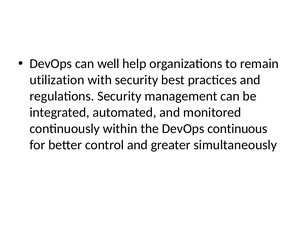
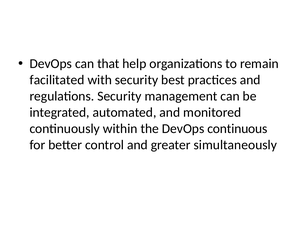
well: well -> that
utilization: utilization -> facilitated
